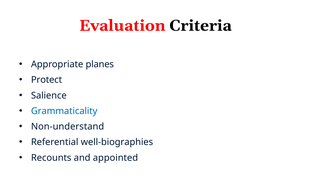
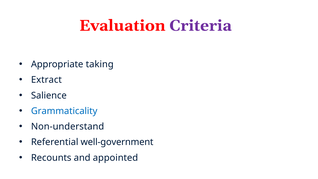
Criteria colour: black -> purple
planes: planes -> taking
Protect: Protect -> Extract
well-biographies: well-biographies -> well-government
